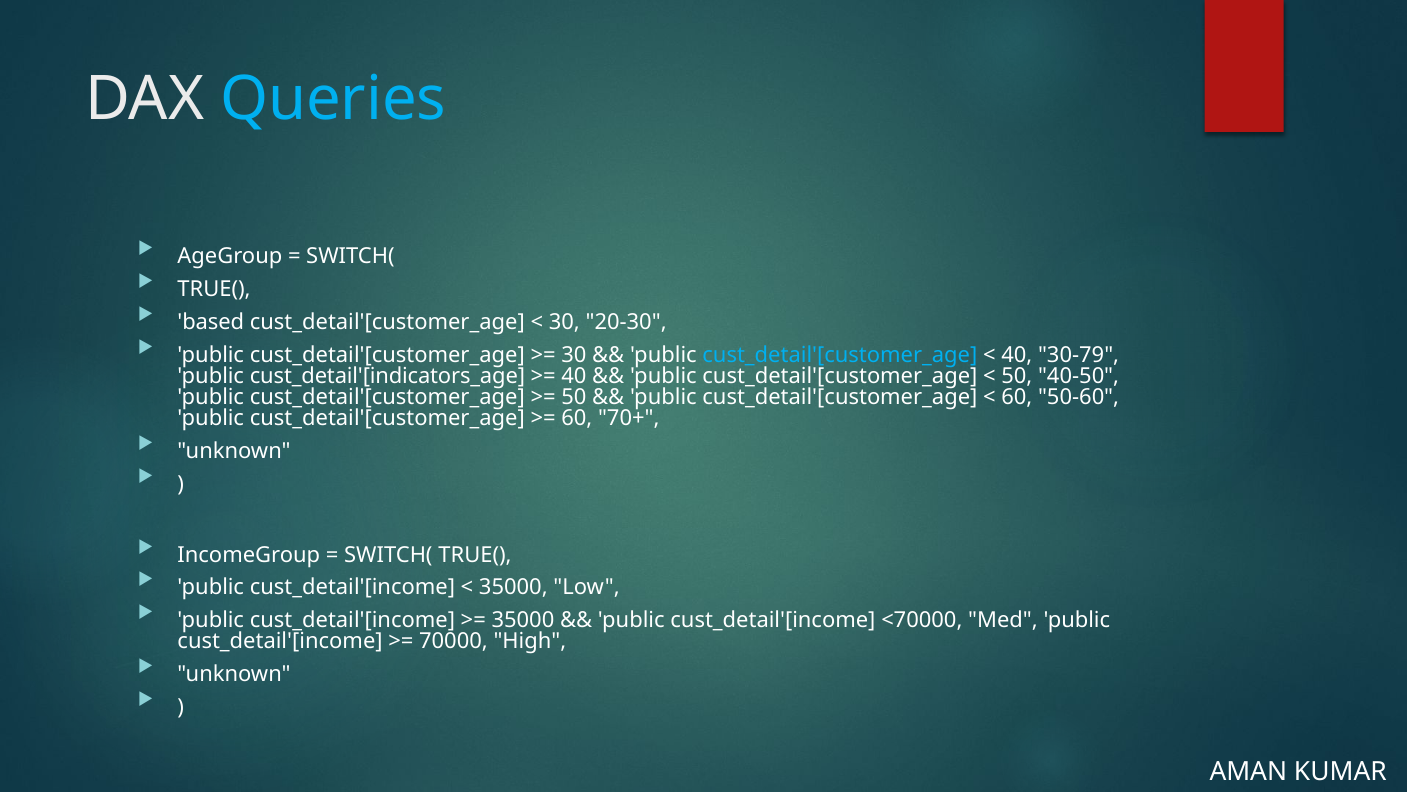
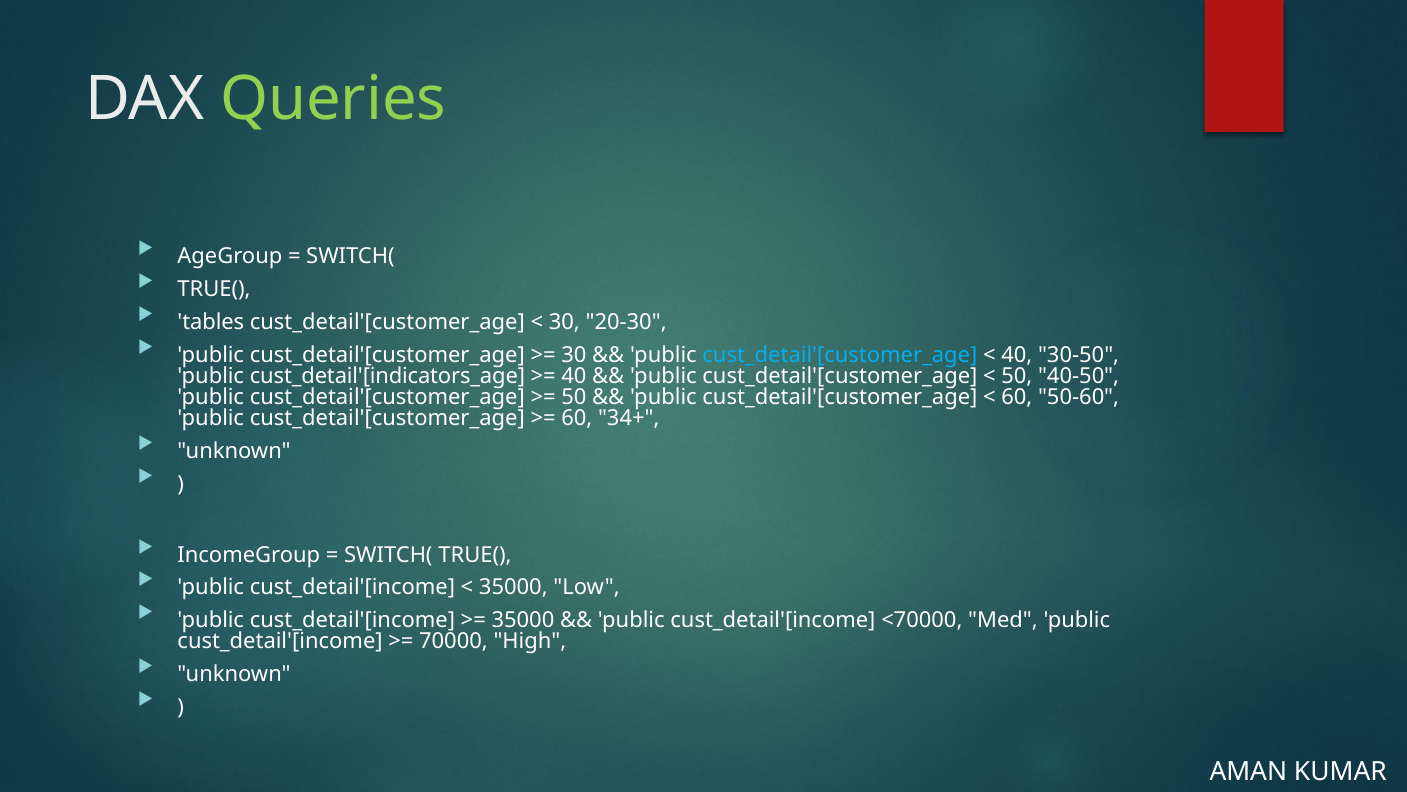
Queries colour: light blue -> light green
based: based -> tables
30-79: 30-79 -> 30-50
70+: 70+ -> 34+
